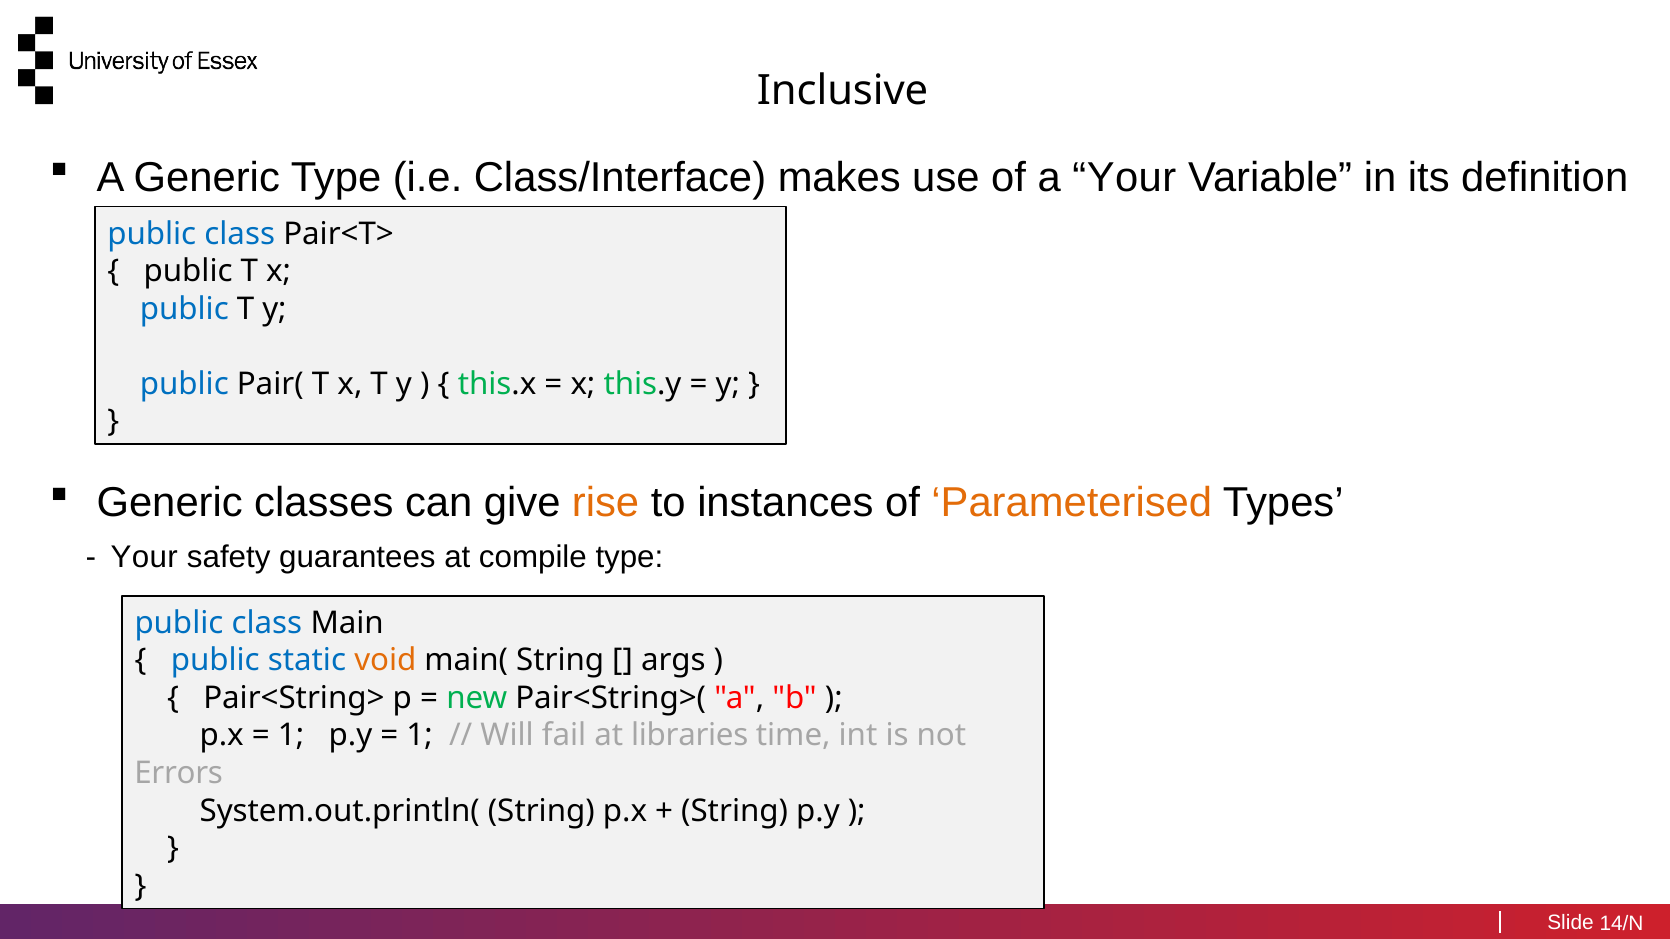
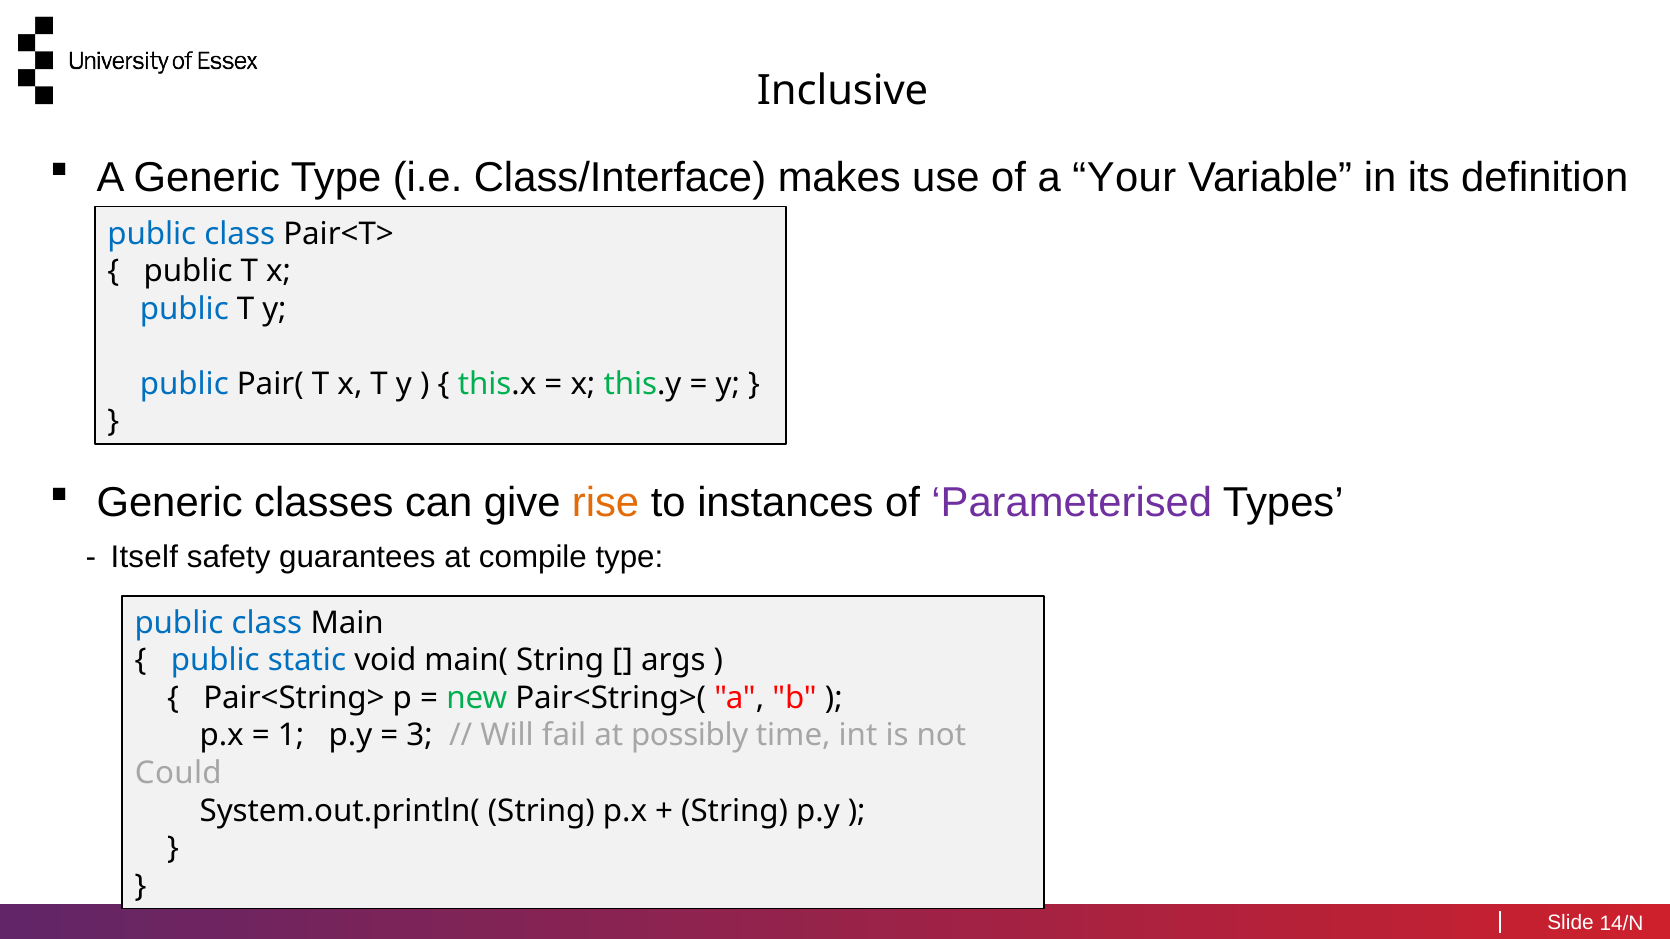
Parameterised colour: orange -> purple
Your at (144, 557): Your -> Itself
void colour: orange -> black
1 at (420, 736): 1 -> 3
libraries: libraries -> possibly
Errors: Errors -> Could
